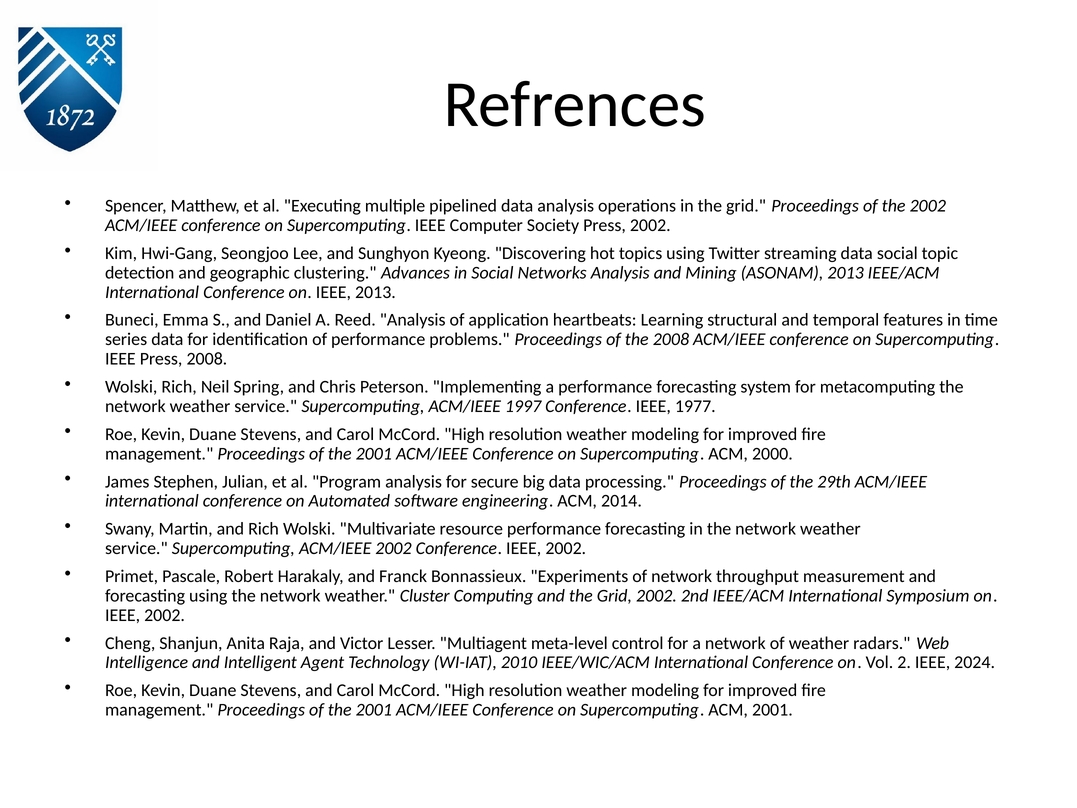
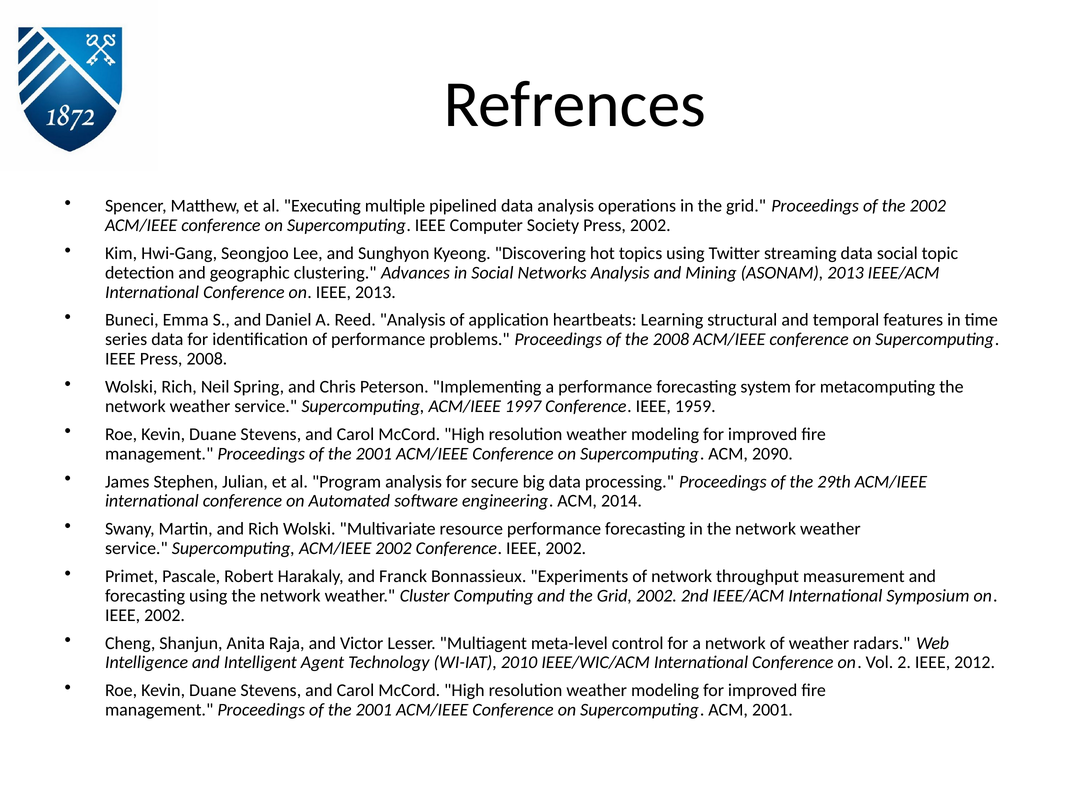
1977: 1977 -> 1959
2000: 2000 -> 2090
2024: 2024 -> 2012
